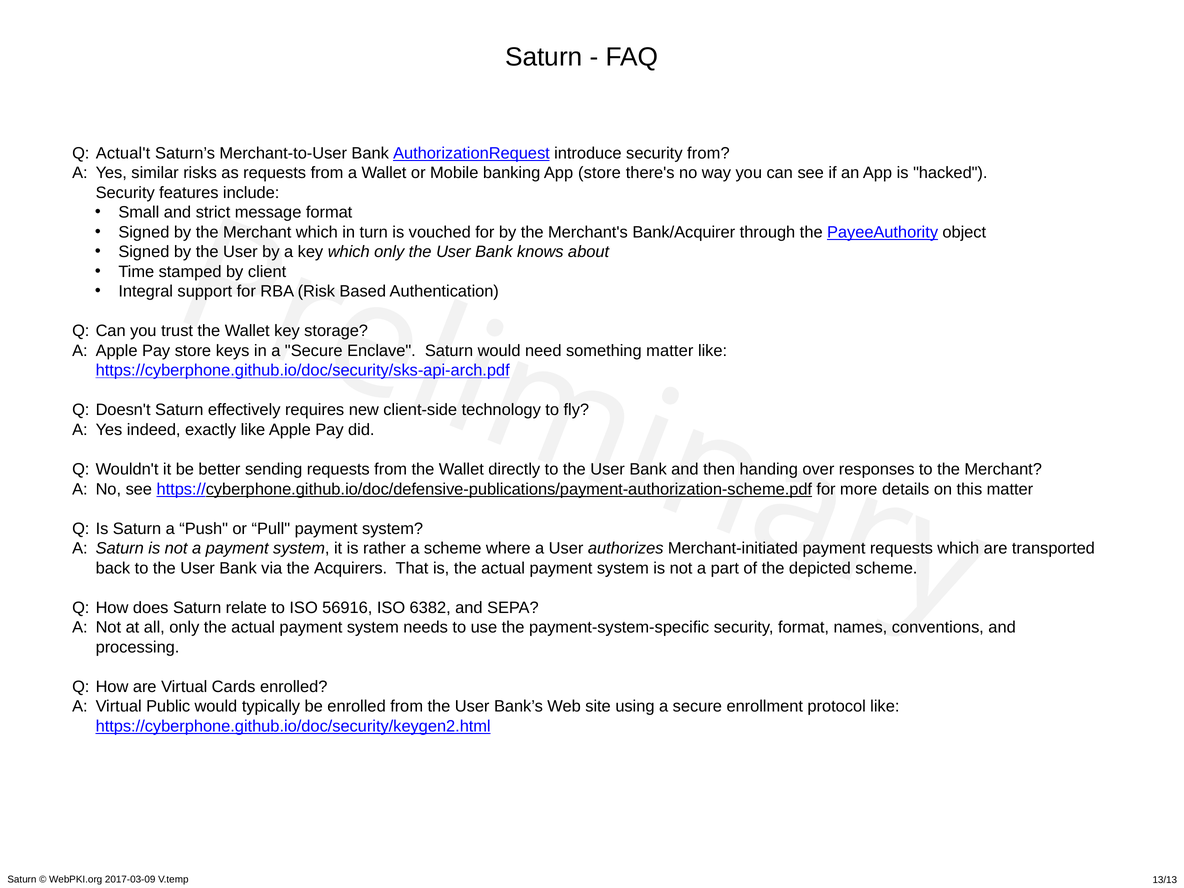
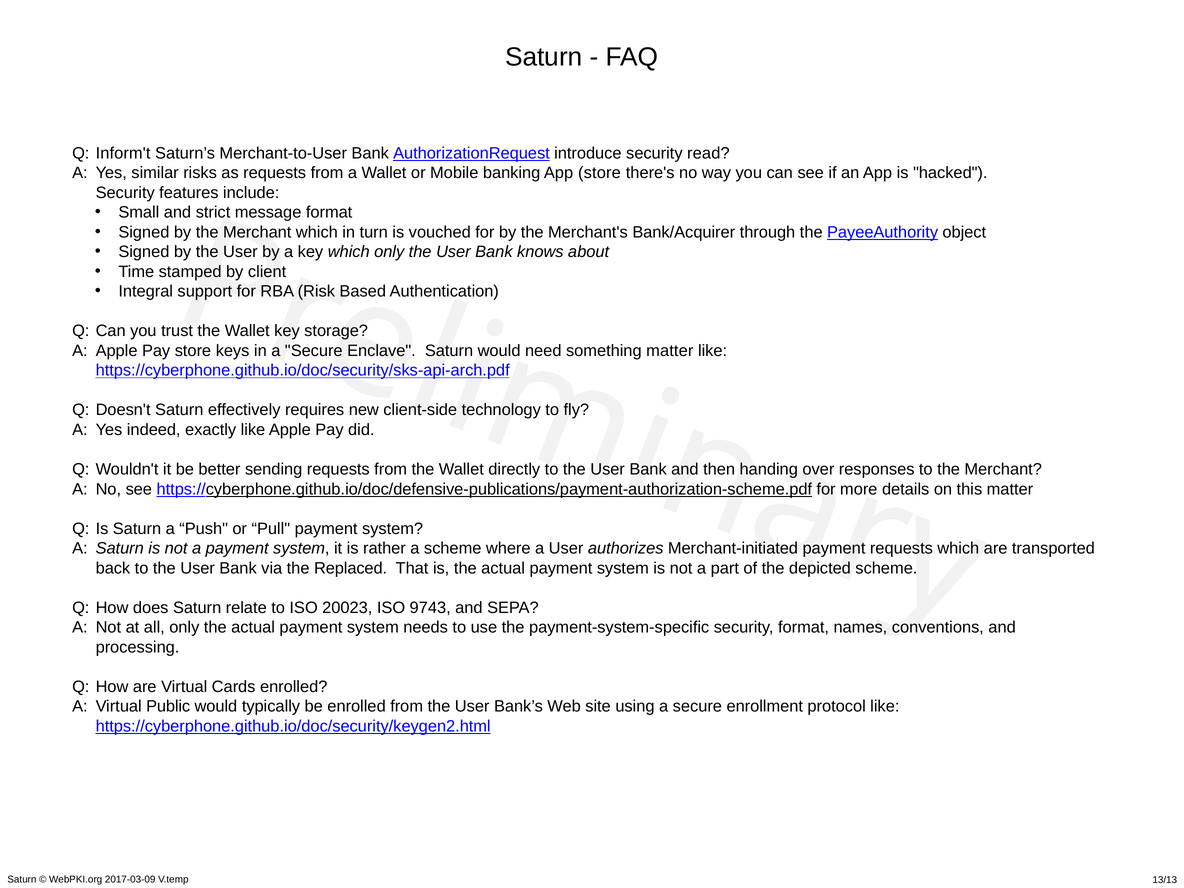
Actual't: Actual't -> Inform't
security from: from -> read
Acquirers: Acquirers -> Replaced
56916: 56916 -> 20023
6382: 6382 -> 9743
